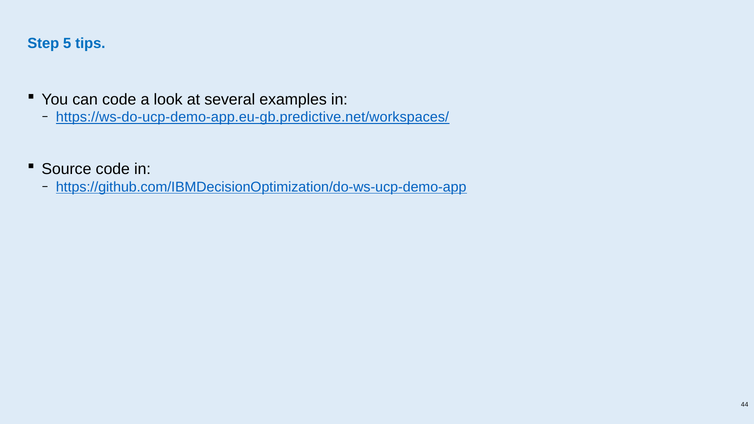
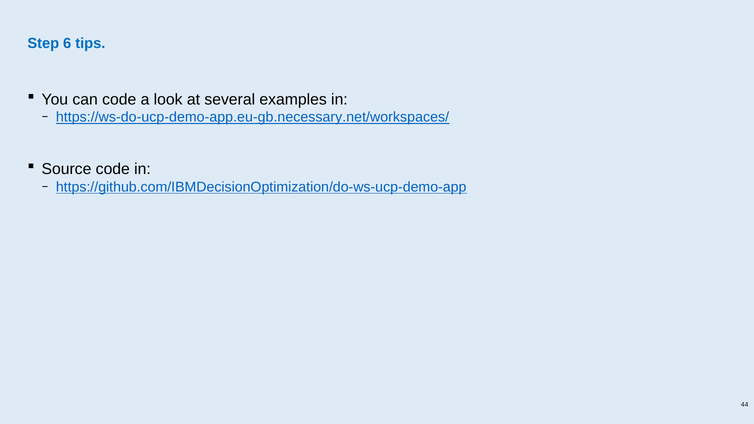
5: 5 -> 6
https://ws-do-ucp-demo-app.eu-gb.predictive.net/workspaces/: https://ws-do-ucp-demo-app.eu-gb.predictive.net/workspaces/ -> https://ws-do-ucp-demo-app.eu-gb.necessary.net/workspaces/
